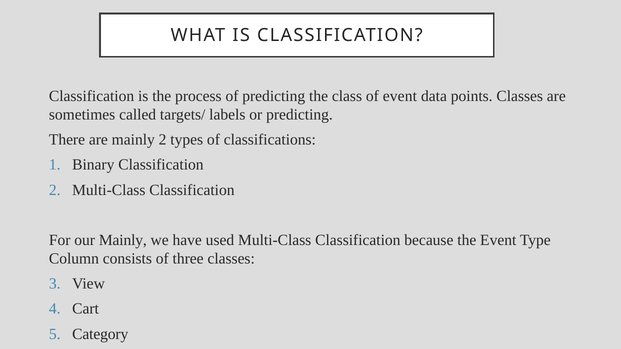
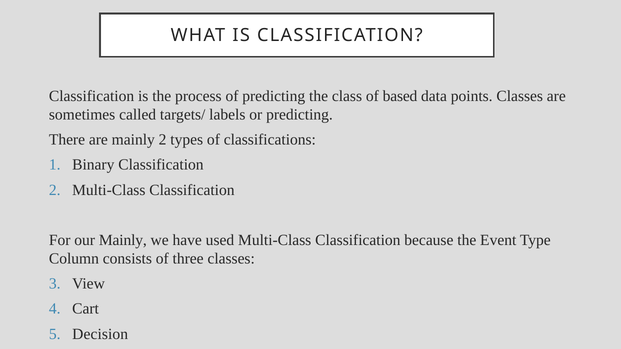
of event: event -> based
Category: Category -> Decision
